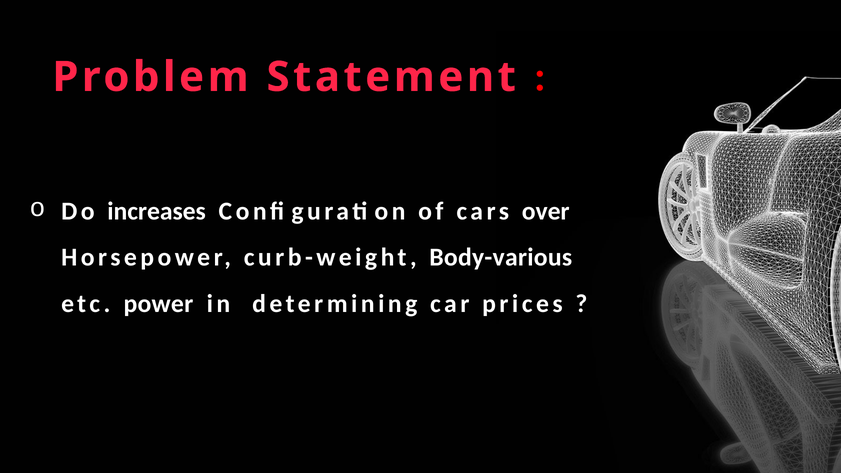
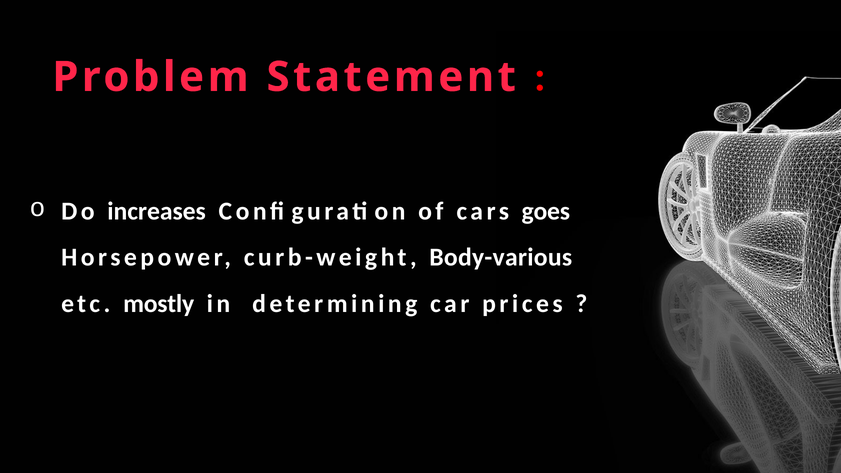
over: over -> goes
power: power -> mostly
